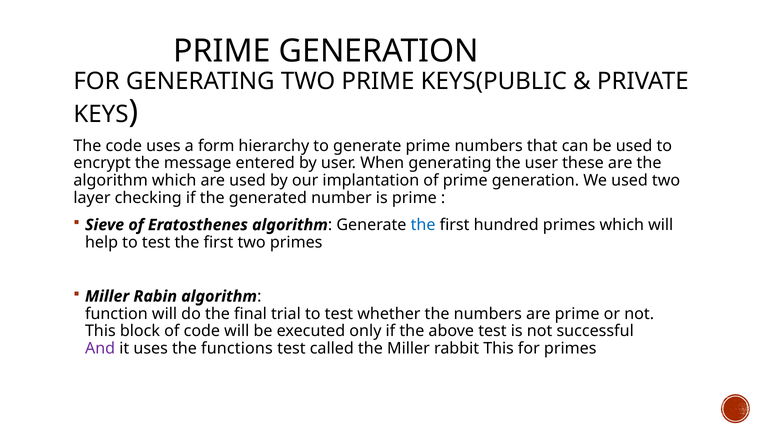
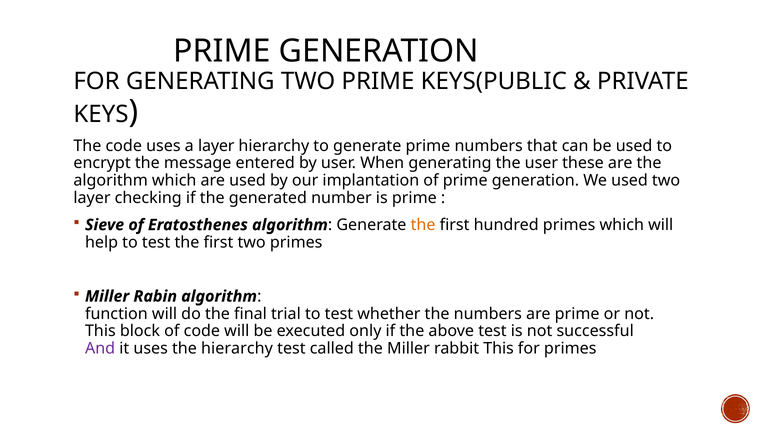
a form: form -> layer
the at (423, 225) colour: blue -> orange
the functions: functions -> hierarchy
